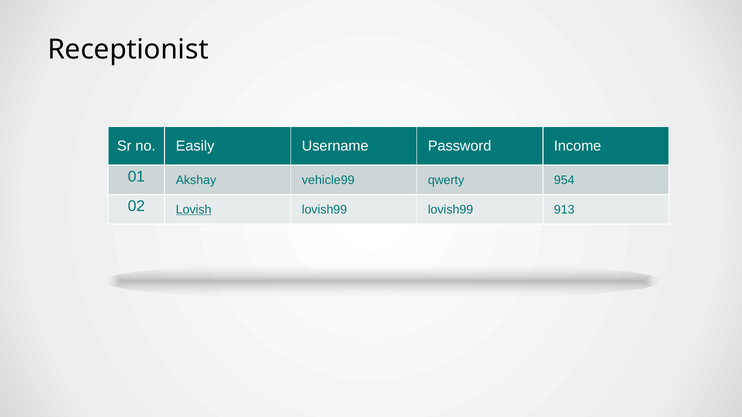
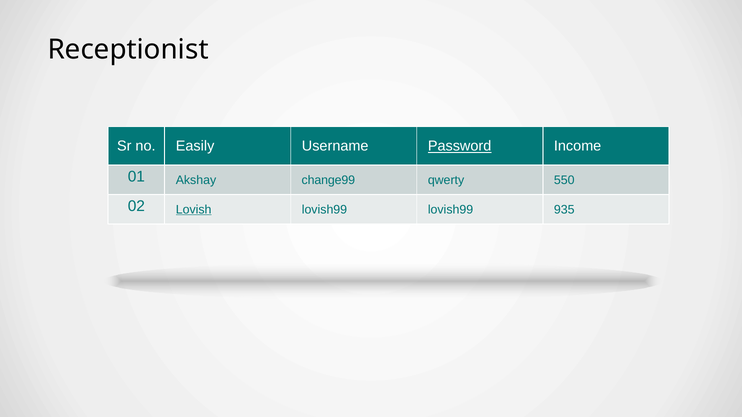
Password underline: none -> present
vehicle99: vehicle99 -> change99
954: 954 -> 550
913: 913 -> 935
